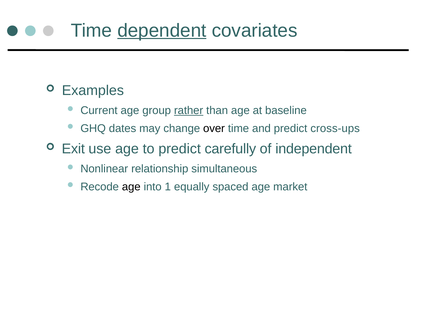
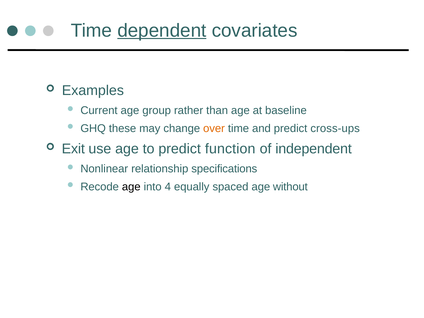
rather underline: present -> none
dates: dates -> these
over colour: black -> orange
carefully: carefully -> function
simultaneous: simultaneous -> specifications
1: 1 -> 4
market: market -> without
